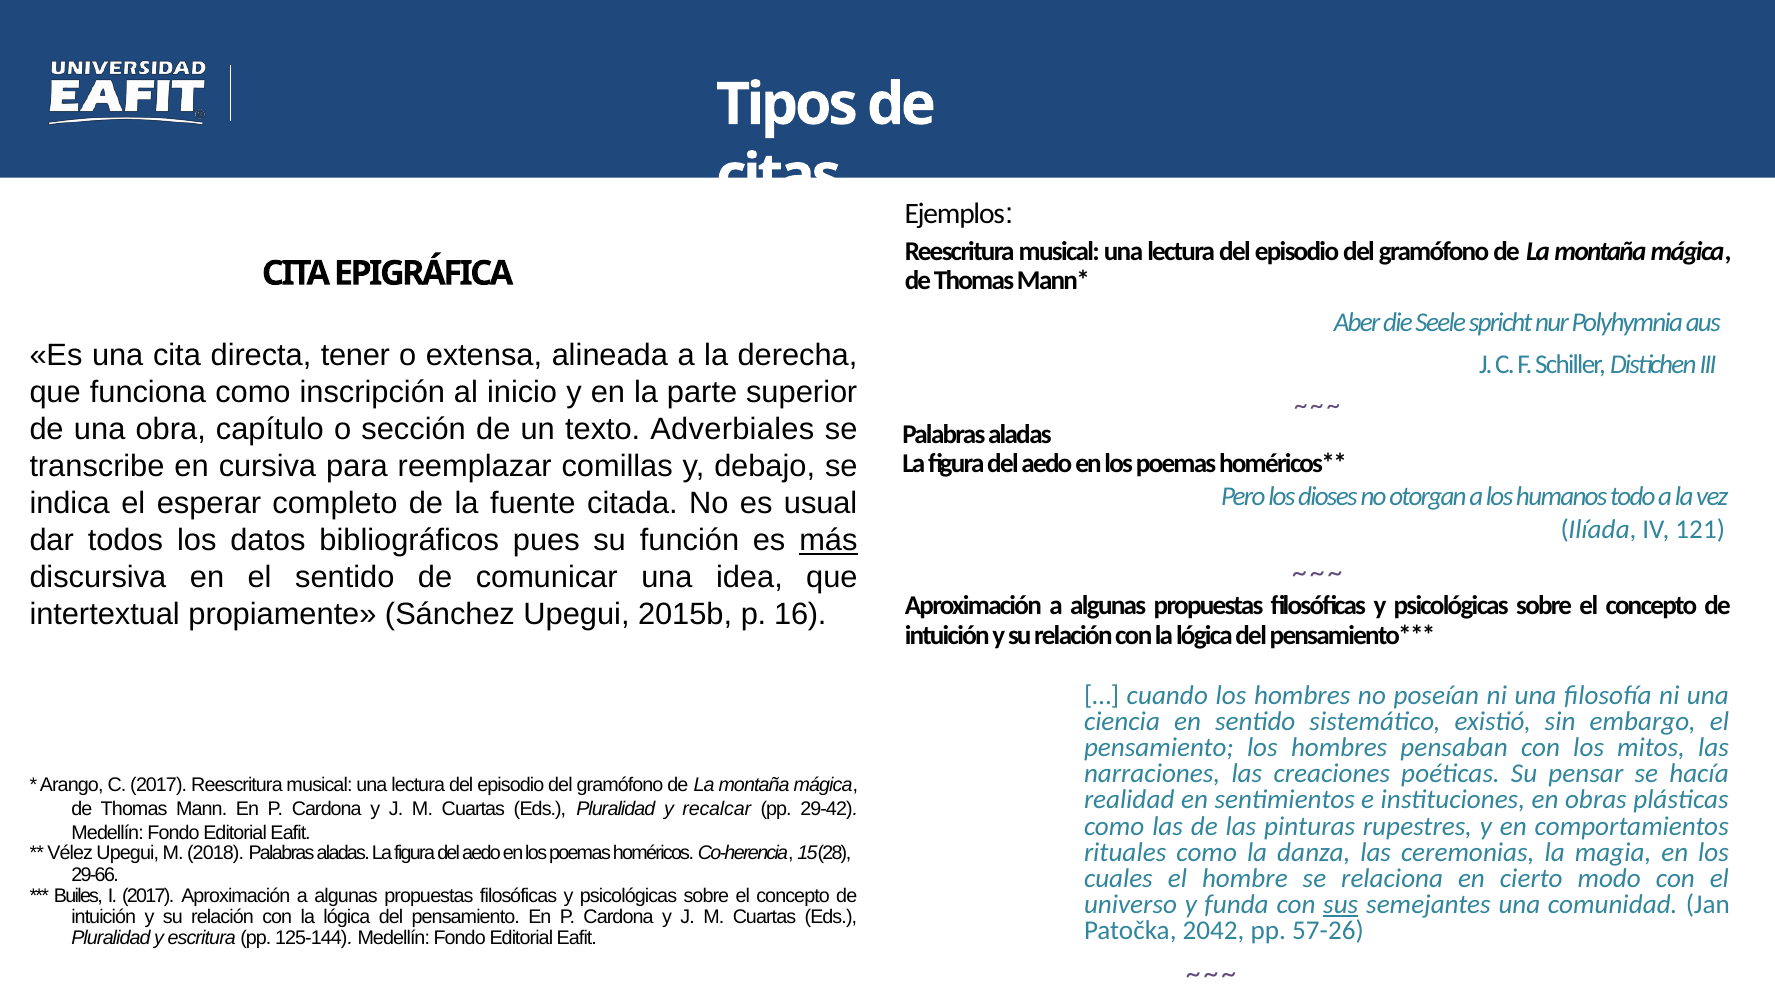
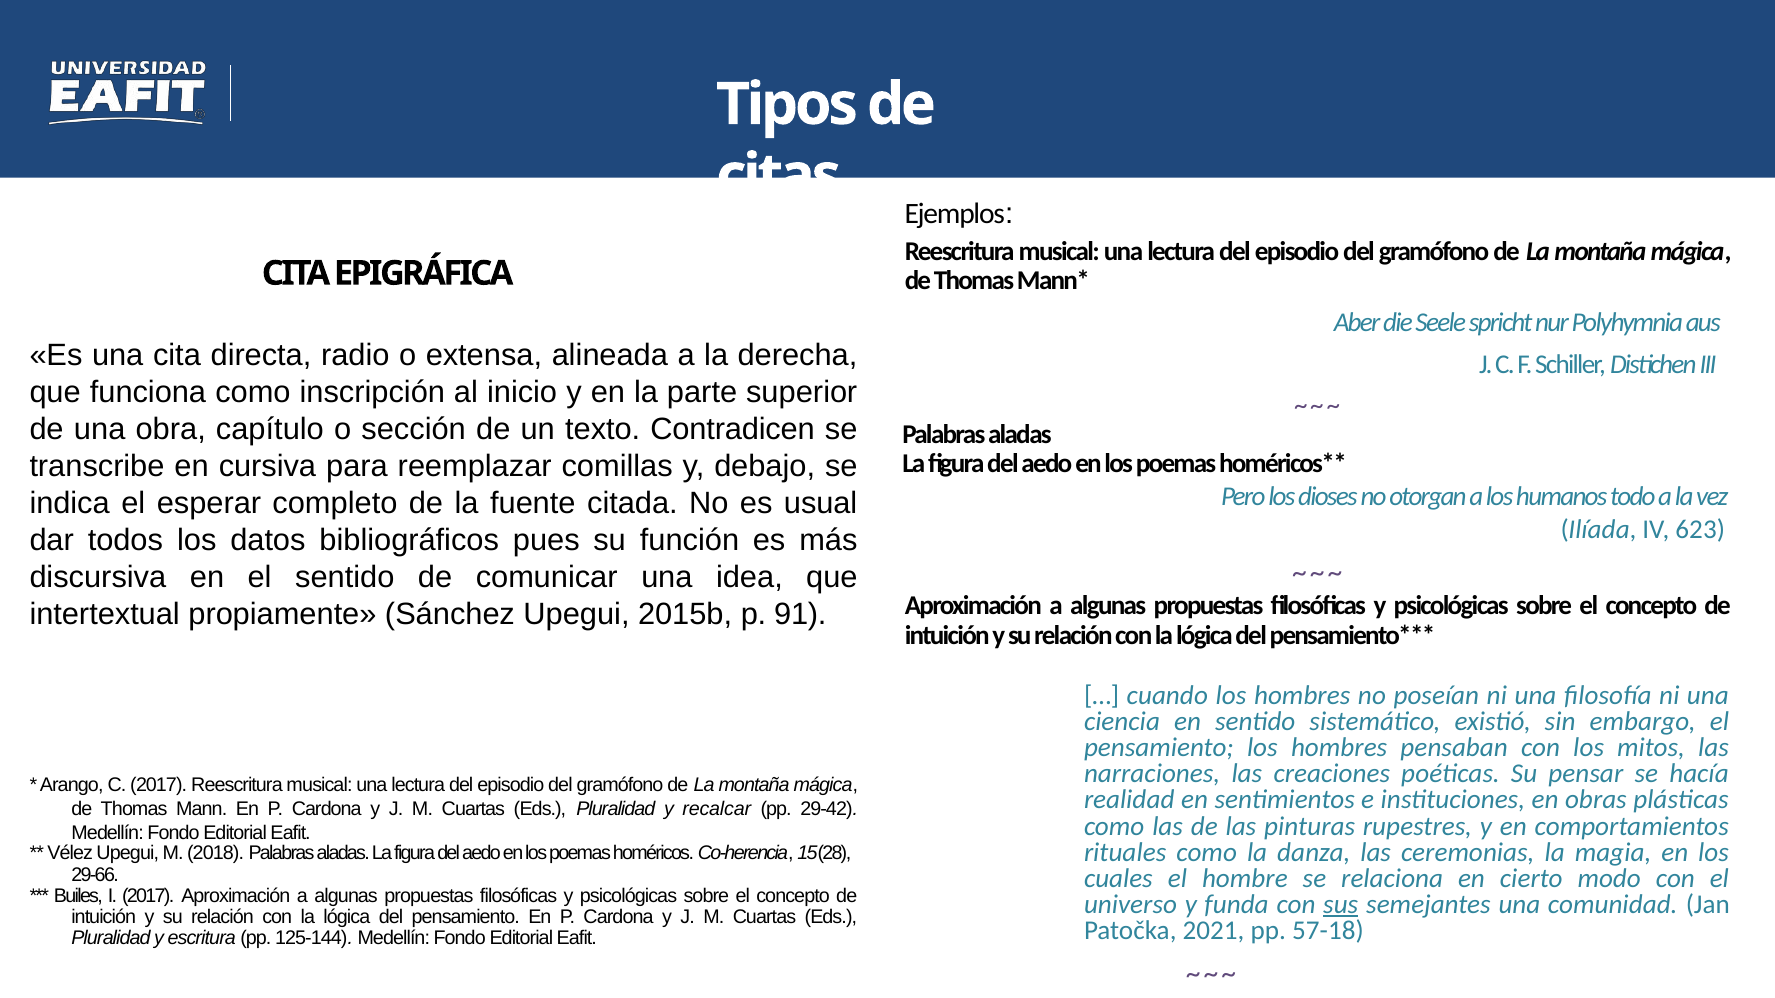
tener: tener -> radio
Adverbiales: Adverbiales -> Contradicen
121: 121 -> 623
más underline: present -> none
16: 16 -> 91
2042: 2042 -> 2021
57-26: 57-26 -> 57-18
